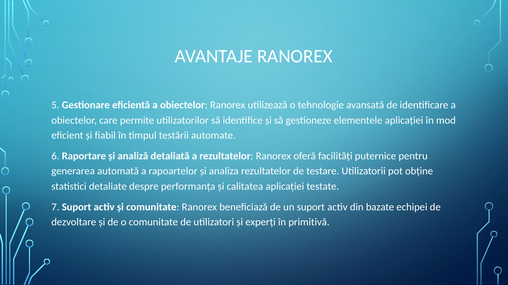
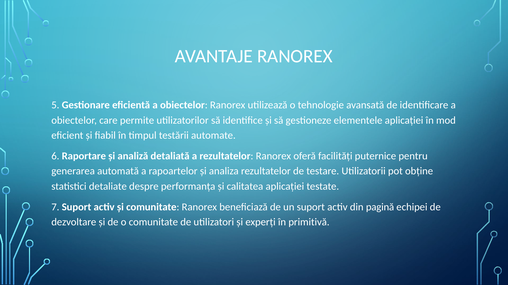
bazate: bazate -> pagină
